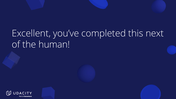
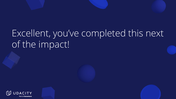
human: human -> impact
